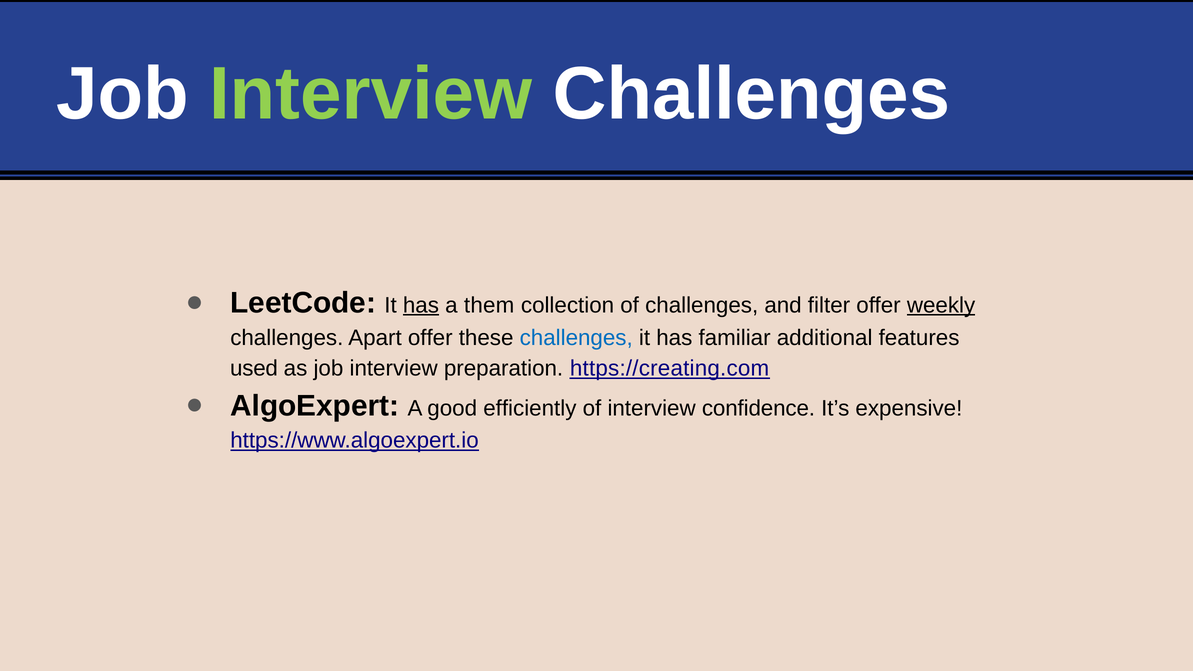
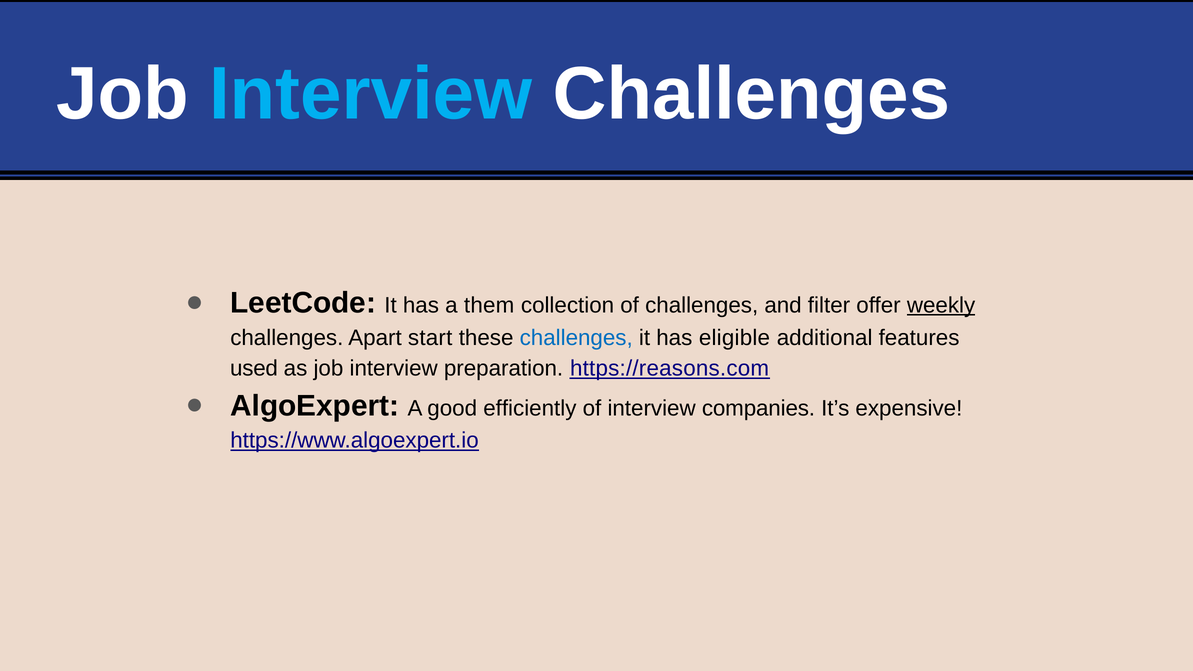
Interview at (371, 94) colour: light green -> light blue
has at (421, 305) underline: present -> none
Apart offer: offer -> start
familiar: familiar -> eligible
https://creating.com: https://creating.com -> https://reasons.com
confidence: confidence -> companies
